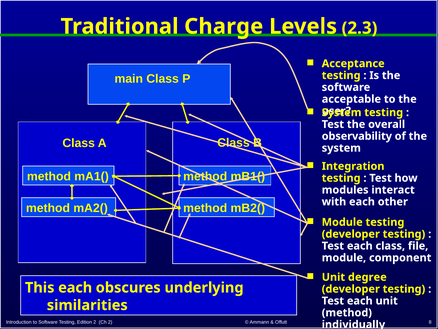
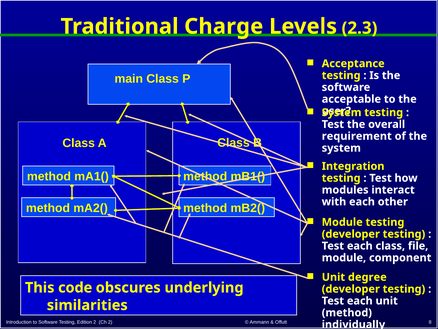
observability: observability -> requirement
This each: each -> code
